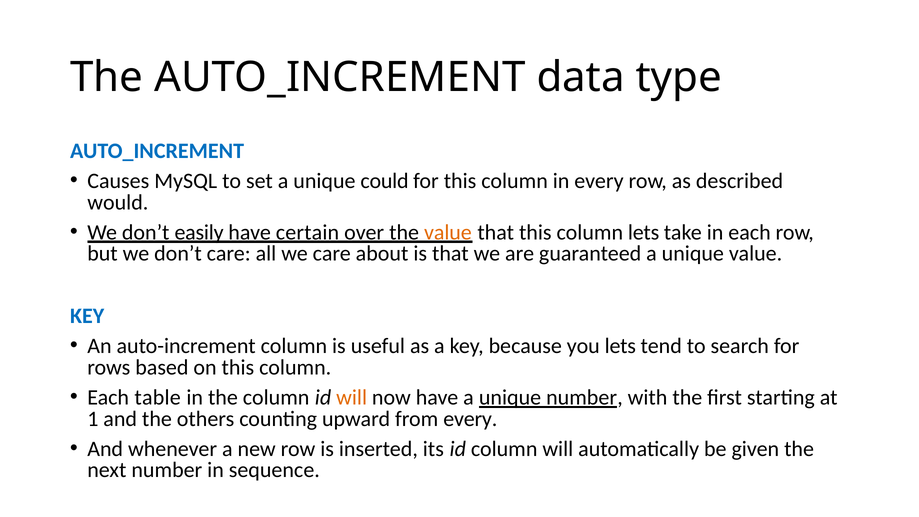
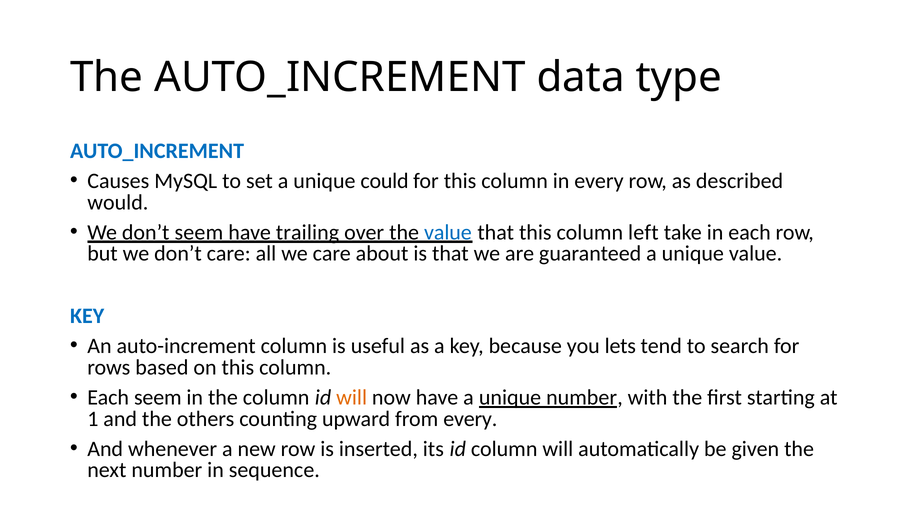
don’t easily: easily -> seem
certain: certain -> trailing
value at (448, 232) colour: orange -> blue
column lets: lets -> left
Each table: table -> seem
